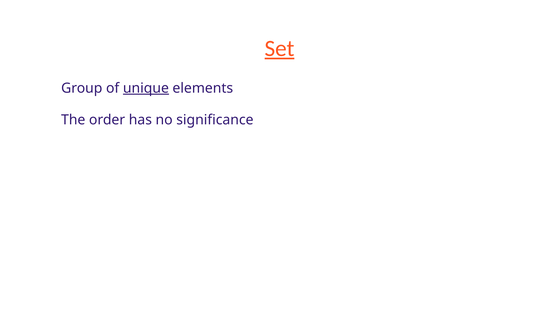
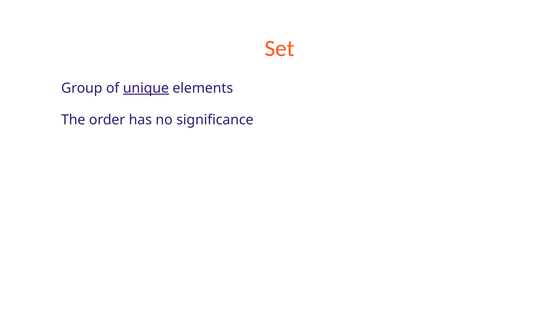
Set underline: present -> none
